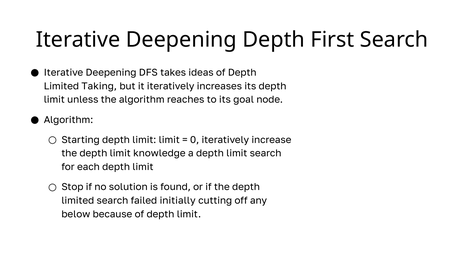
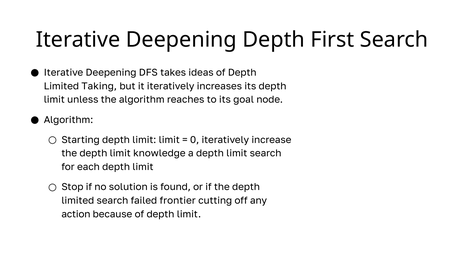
initially: initially -> frontier
below: below -> action
